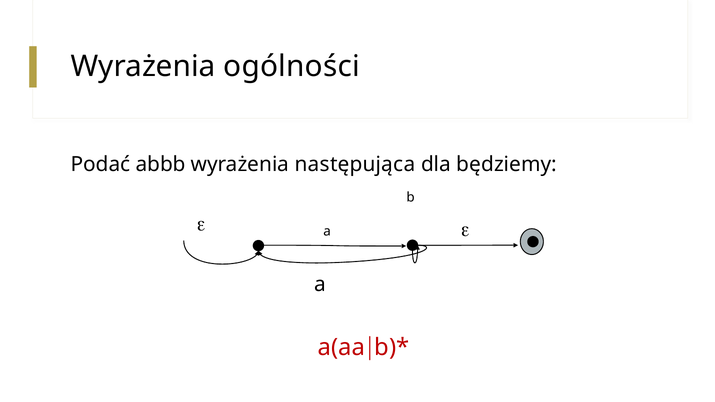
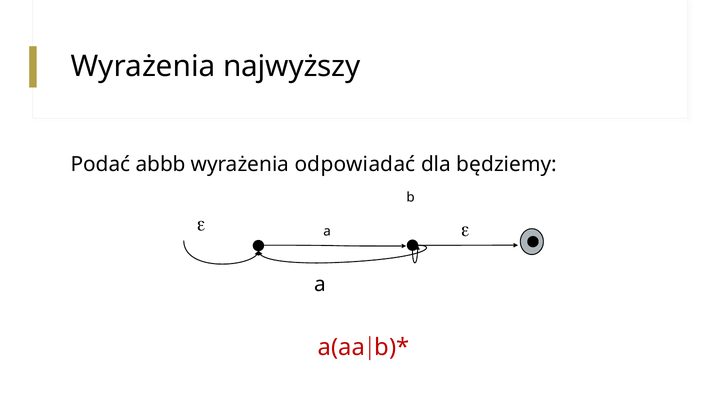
ogólności: ogólności -> najwyższy
następująca: następująca -> odpowiadać
